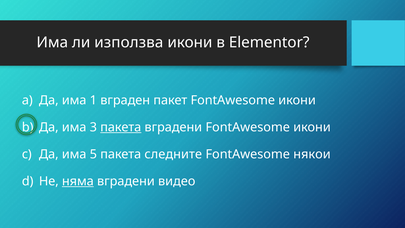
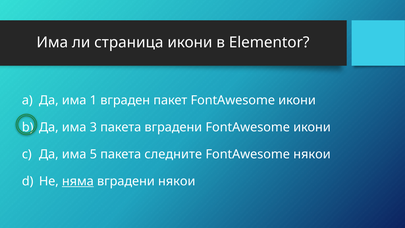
използва: използва -> страница
пакета at (121, 127) underline: present -> none
вградени видео: видео -> някои
